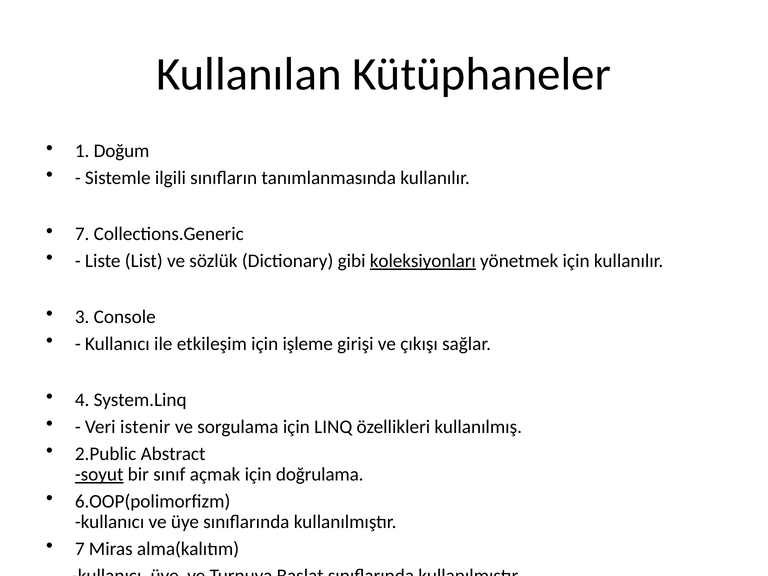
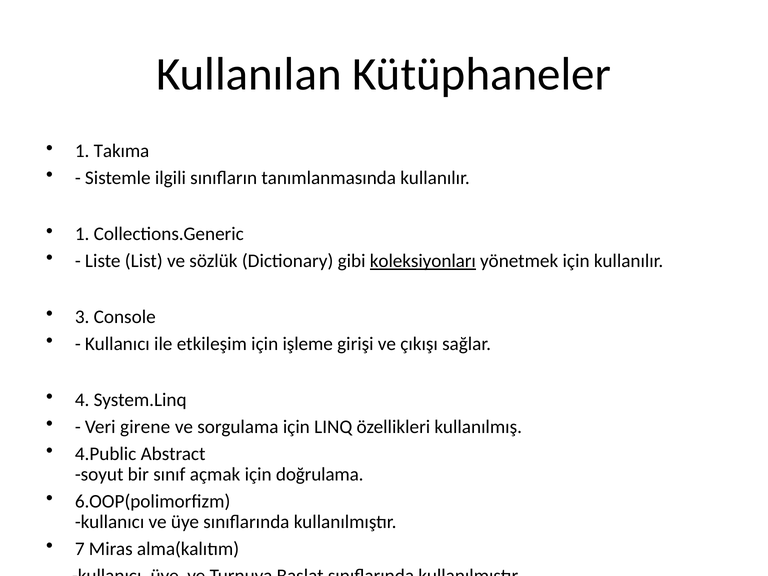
Doğum: Doğum -> Takıma
7 at (82, 234): 7 -> 1
istenir: istenir -> girene
2.Public: 2.Public -> 4.Public
soyut underline: present -> none
